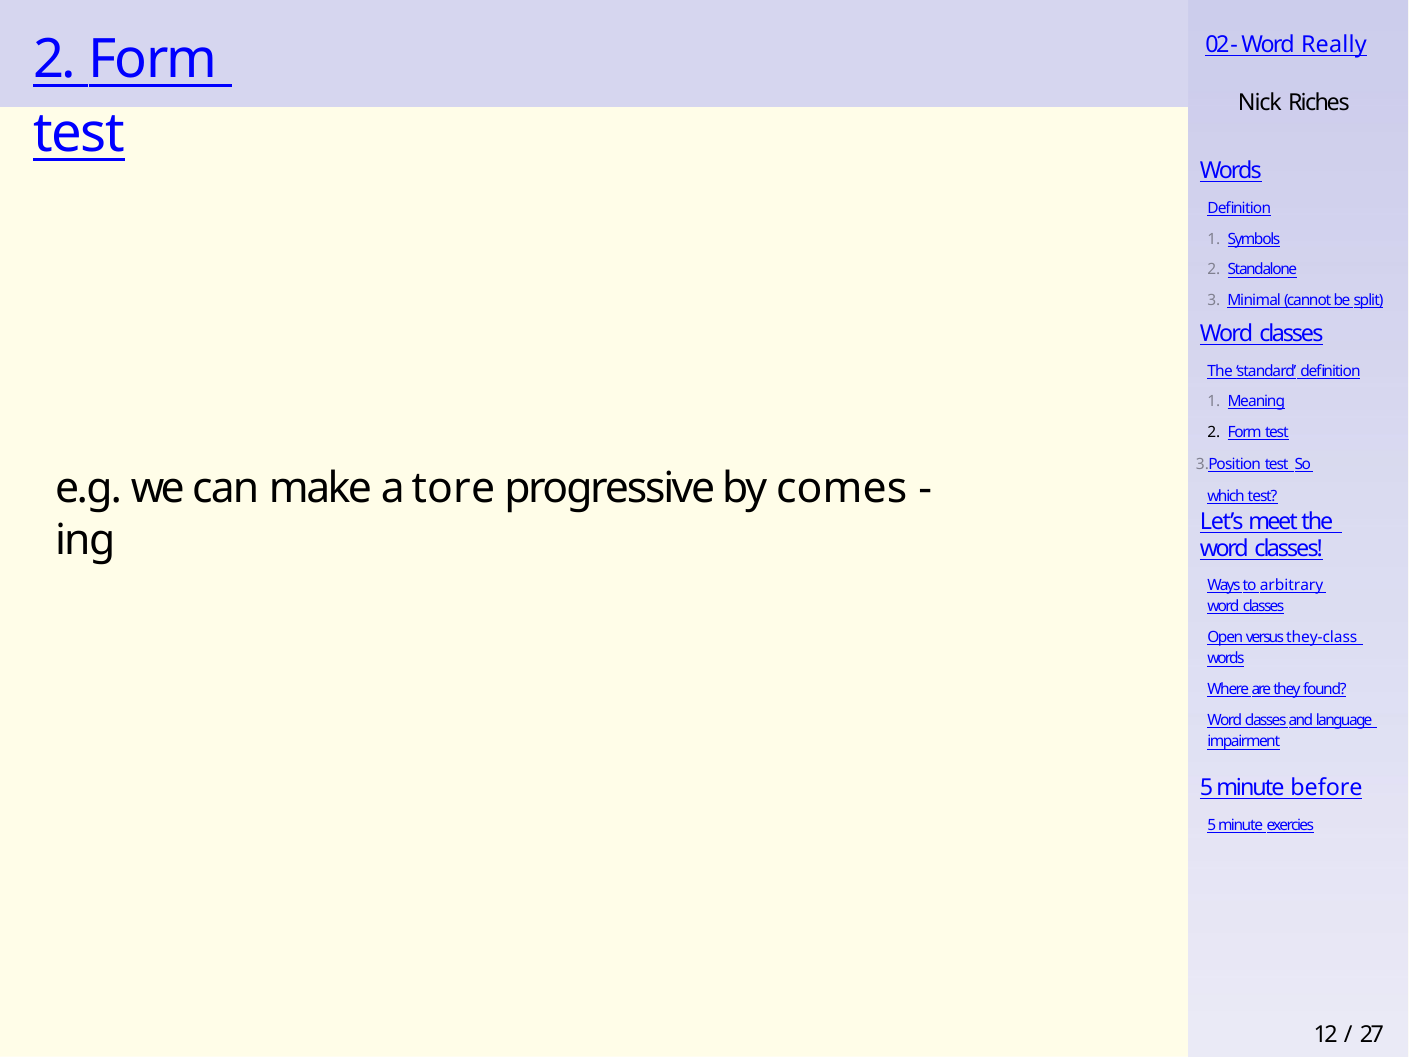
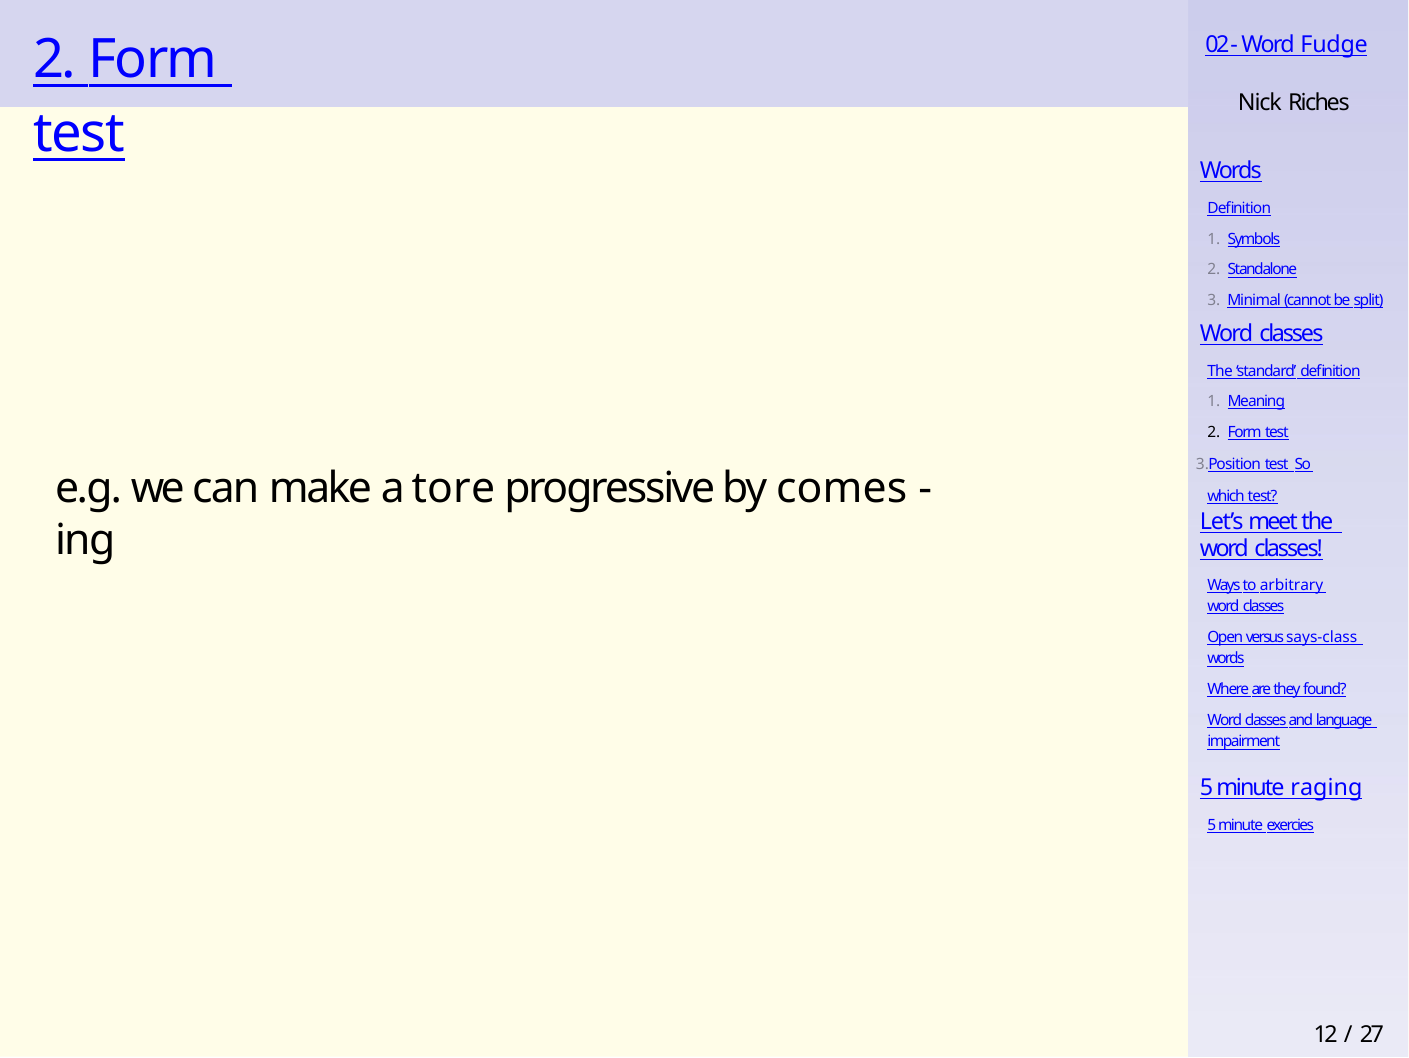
Really: Really -> Fudge
they-class: they-class -> says-class
before: before -> raging
